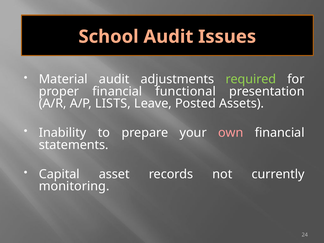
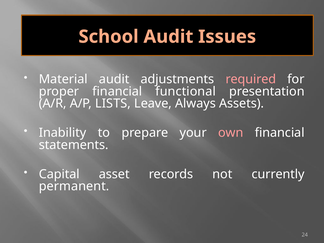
required colour: light green -> pink
Posted: Posted -> Always
monitoring: monitoring -> permanent
